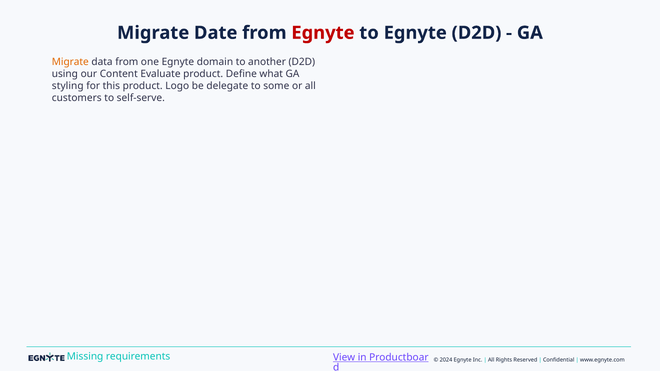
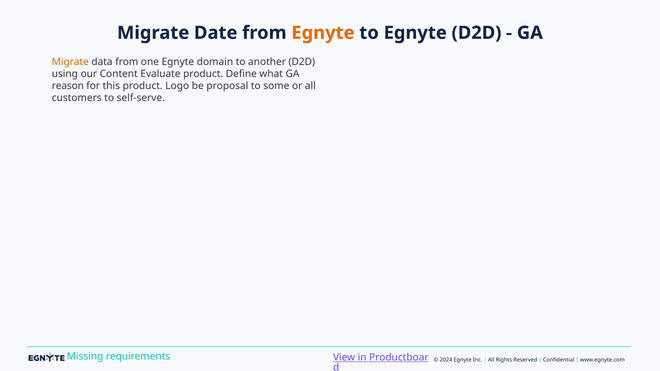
Egnyte at (323, 33) colour: red -> orange
styling: styling -> reason
delegate: delegate -> proposal
